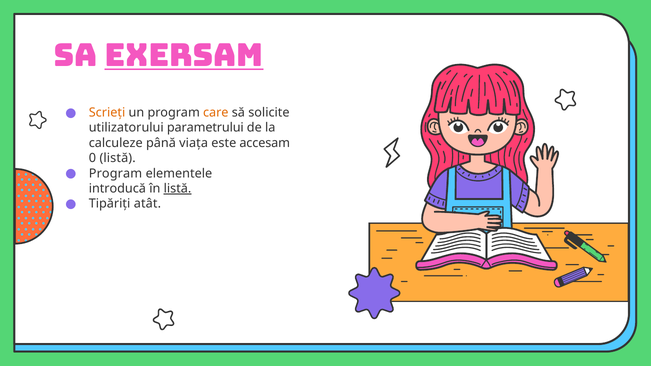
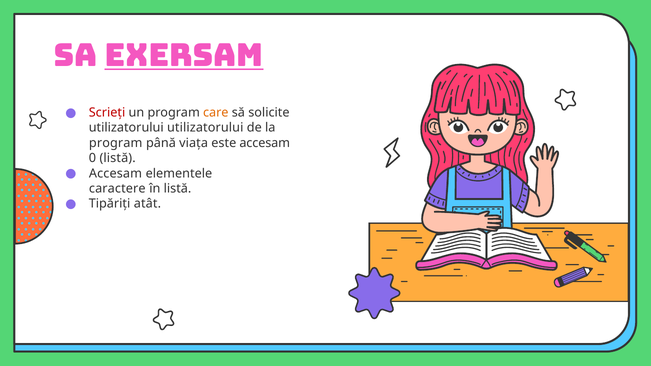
Scrieți colour: orange -> red
utilizatorului parametrului: parametrului -> utilizatorului
calculeze at (116, 143): calculeze -> program
Program at (115, 173): Program -> Accesam
introducă: introducă -> caractere
listă at (178, 189) underline: present -> none
